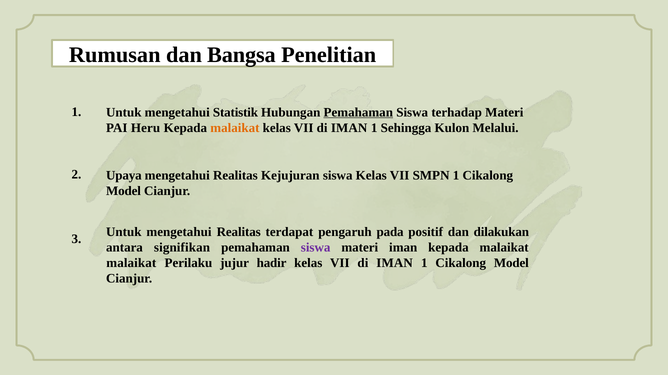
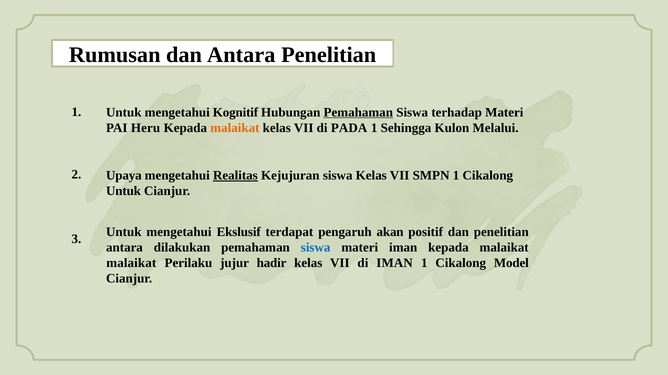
dan Bangsa: Bangsa -> Antara
Statistik: Statistik -> Kognitif
IMAN at (349, 128): IMAN -> PADA
Realitas at (235, 176) underline: none -> present
Model at (124, 191): Model -> Untuk
Untuk mengetahui Realitas: Realitas -> Ekslusif
pada: pada -> akan
dan dilakukan: dilakukan -> penelitian
signifikan: signifikan -> dilakukan
siswa at (316, 248) colour: purple -> blue
